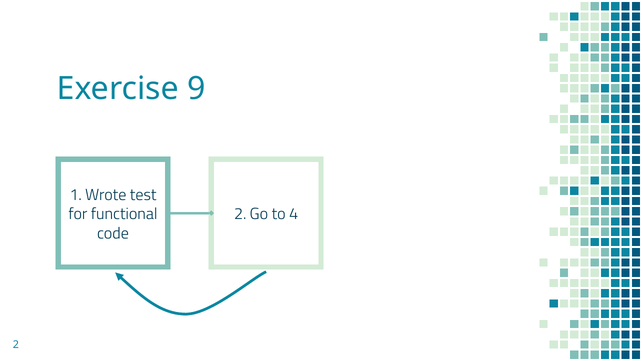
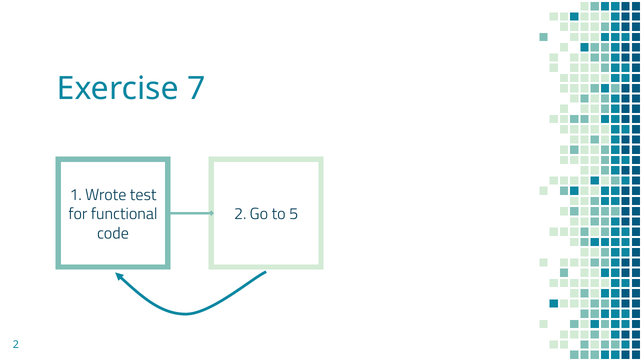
9: 9 -> 7
4: 4 -> 5
